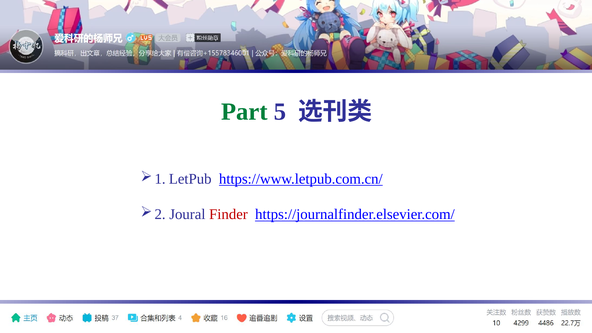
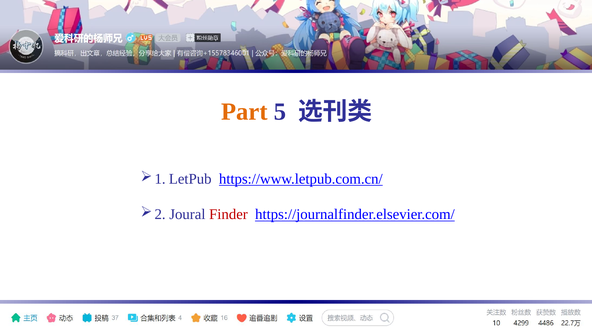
Part colour: green -> orange
